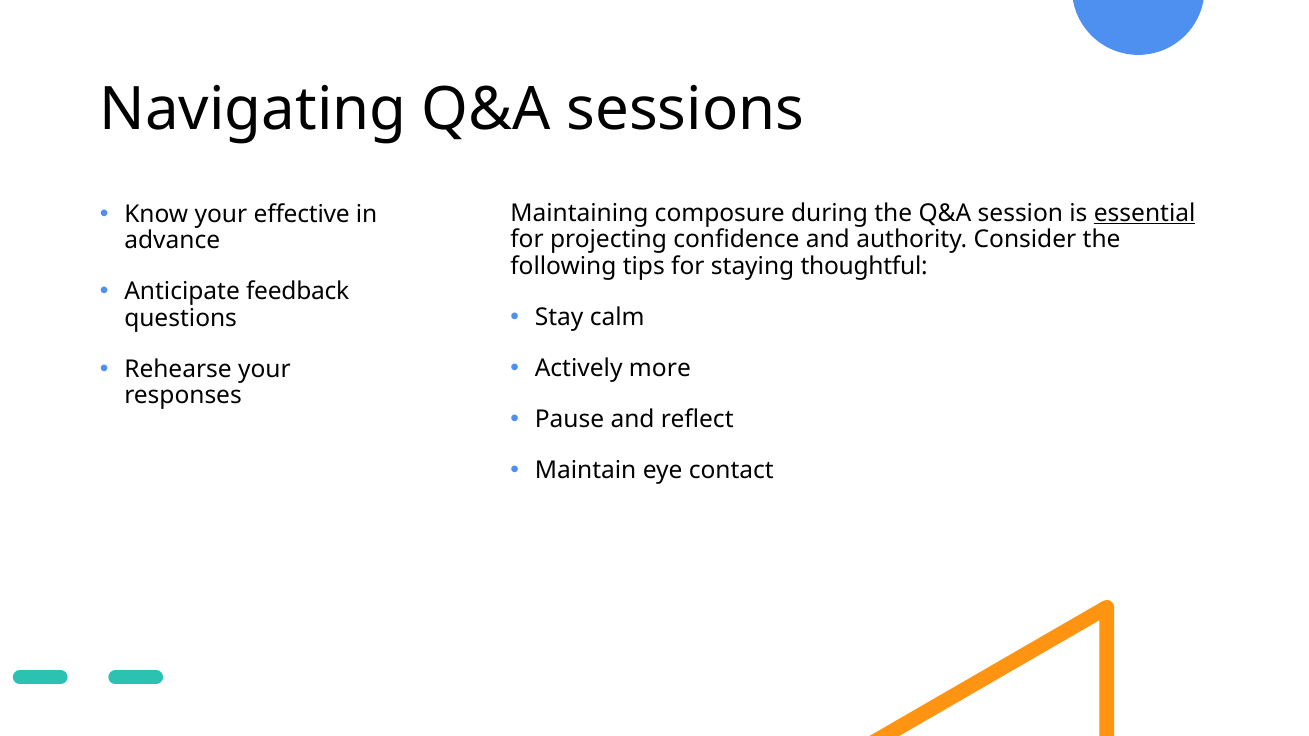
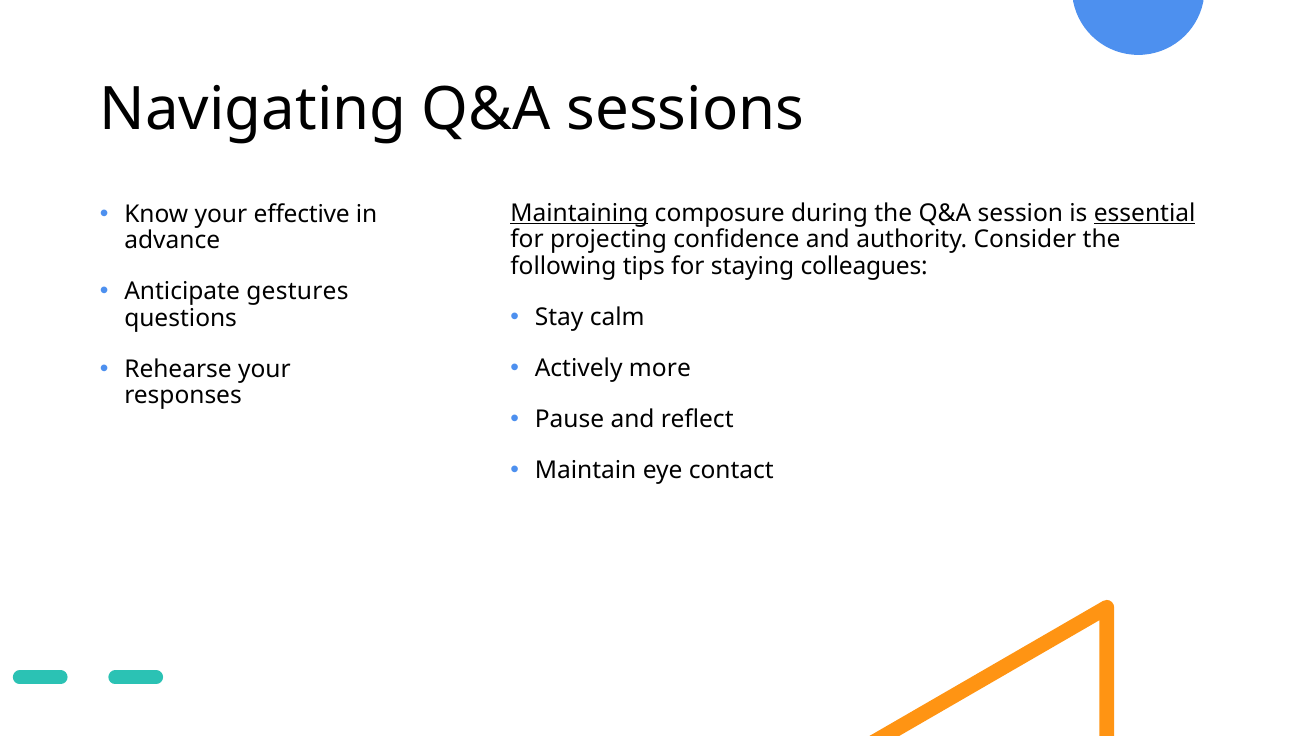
Maintaining underline: none -> present
thoughtful: thoughtful -> colleagues
feedback: feedback -> gestures
